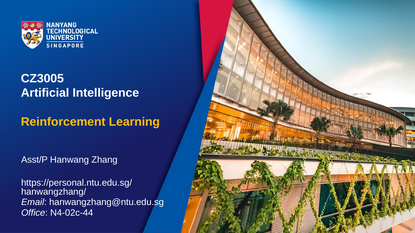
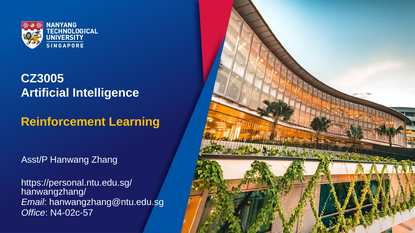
N4-02c-44: N4-02c-44 -> N4-02c-57
